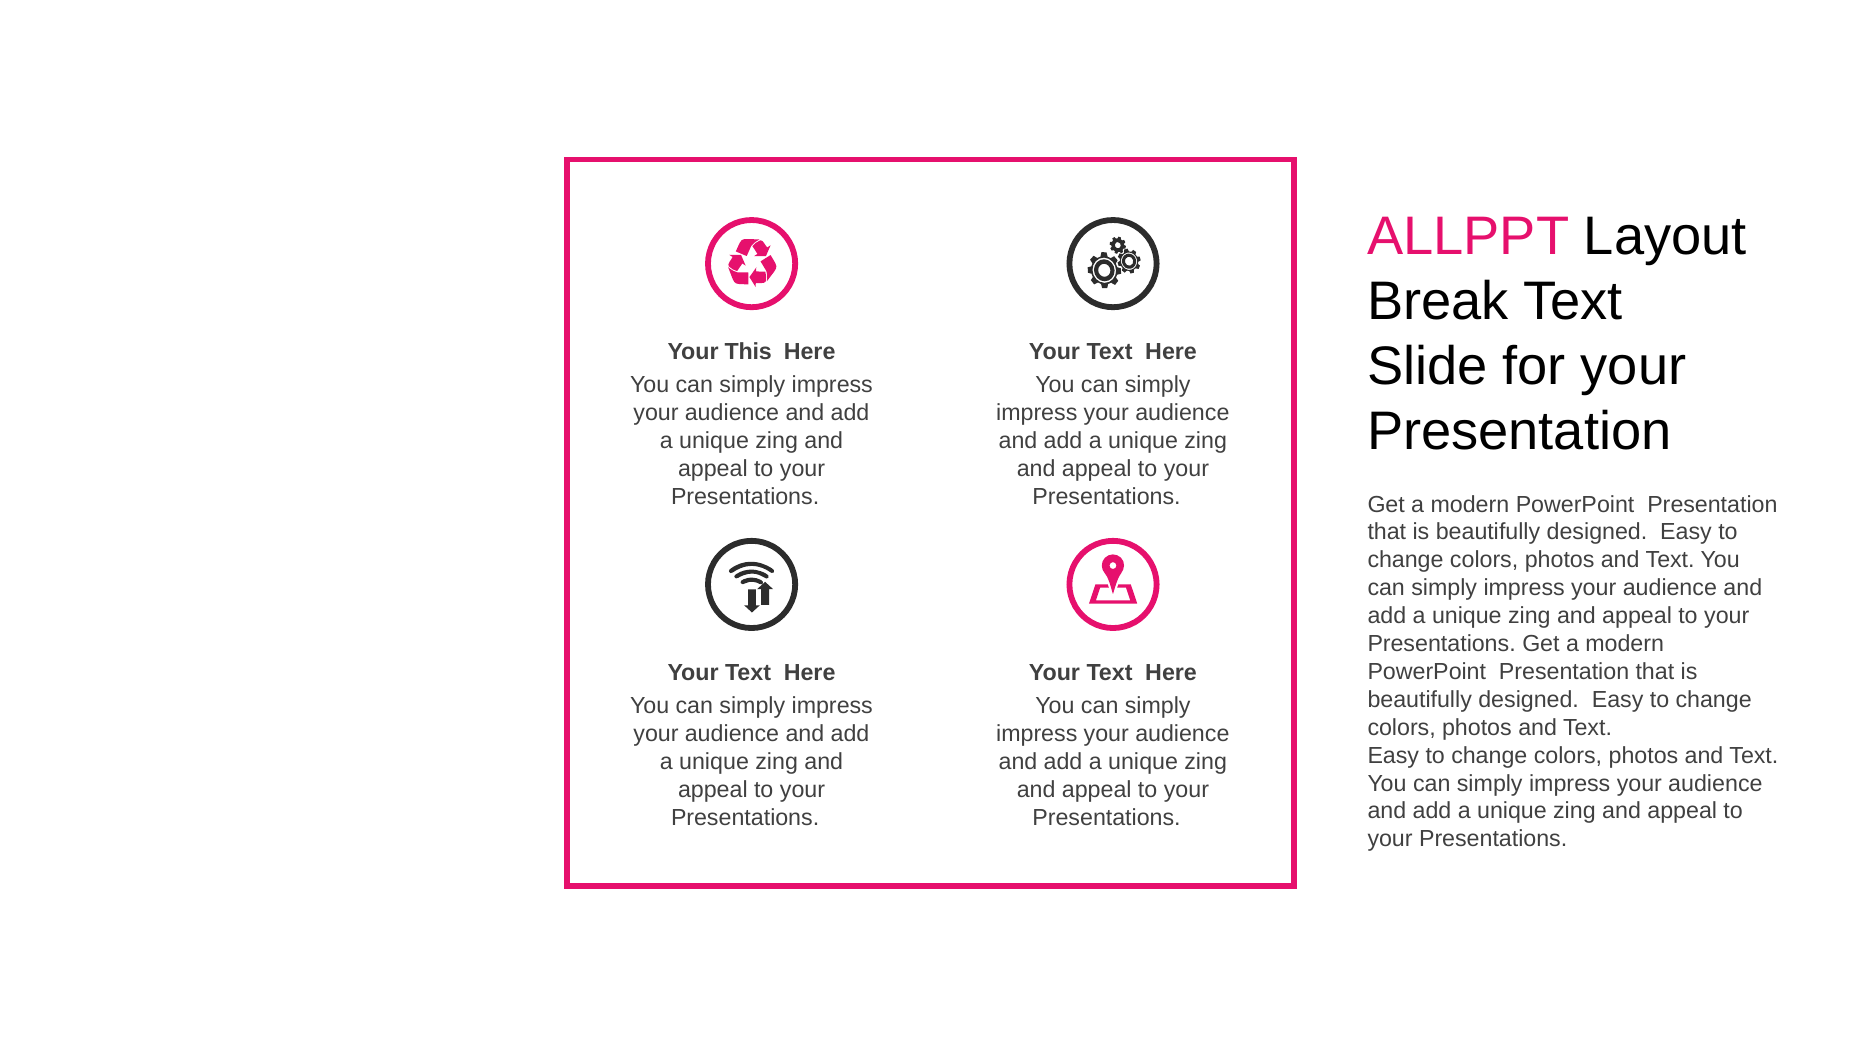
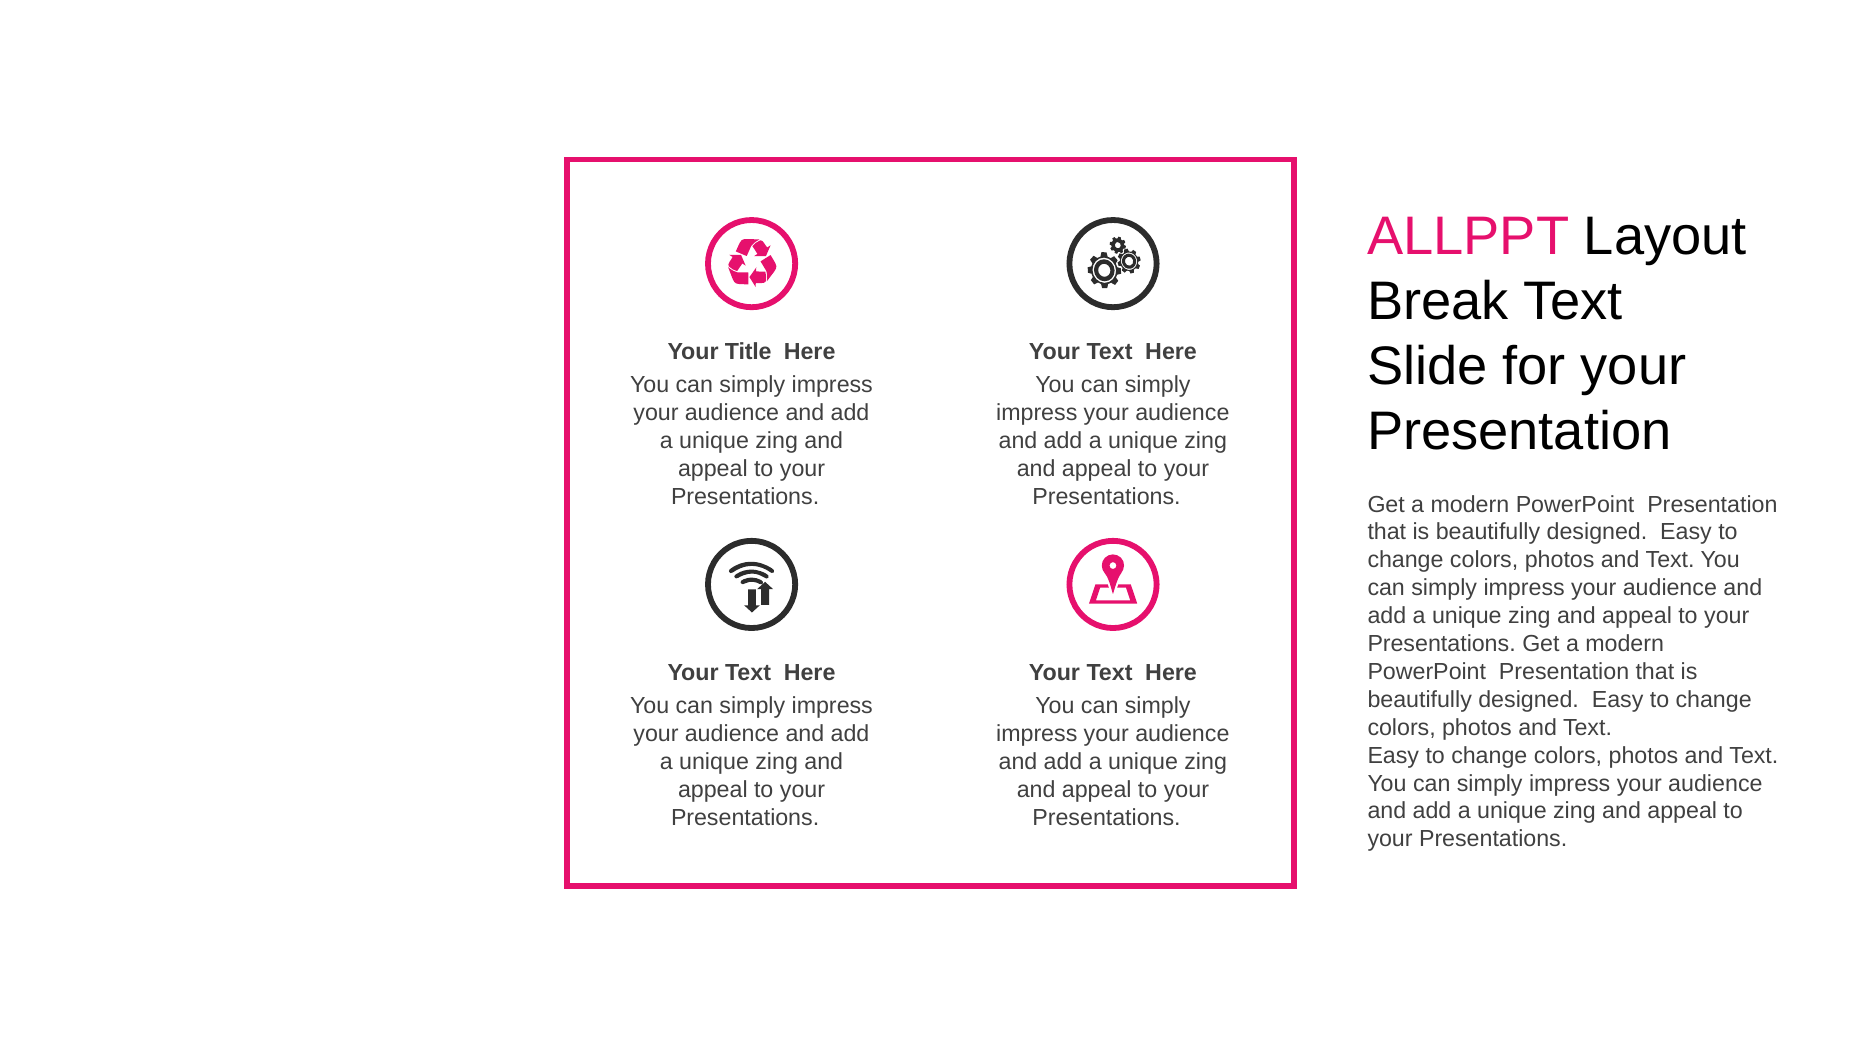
This: This -> Title
